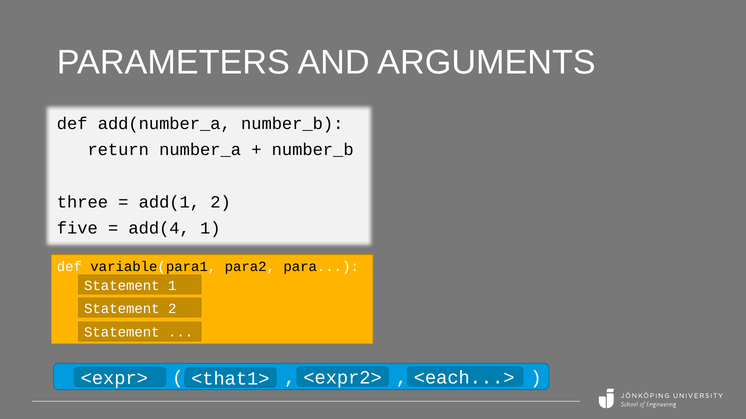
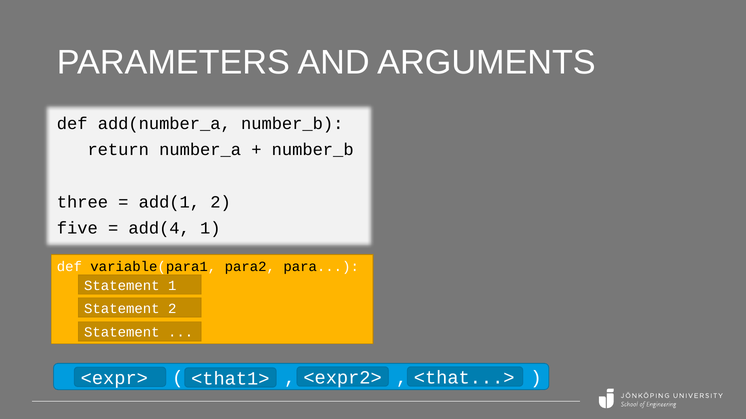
<each...>: <each...> -> <that...>
